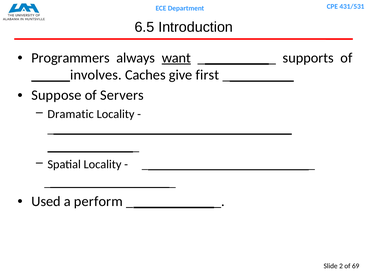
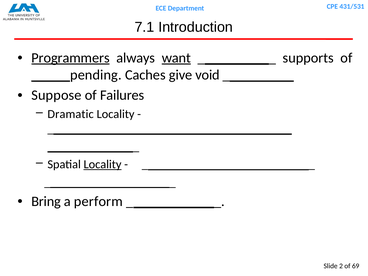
6.5: 6.5 -> 7.1
Programmers underline: none -> present
involves: involves -> pending
first: first -> void
Servers: Servers -> Failures
Locality at (102, 164) underline: none -> present
Used: Used -> Bring
